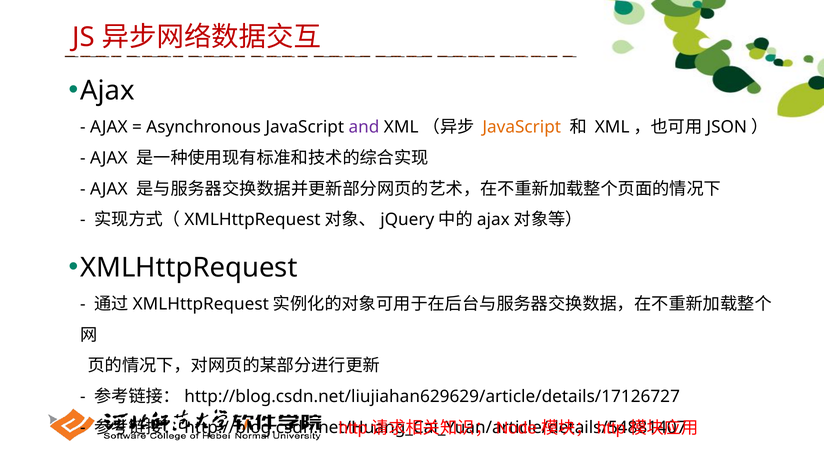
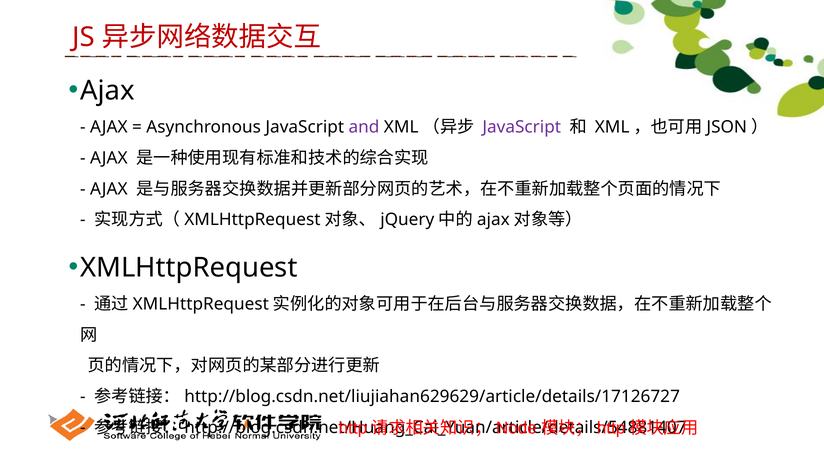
JavaScript at (522, 127) colour: orange -> purple
